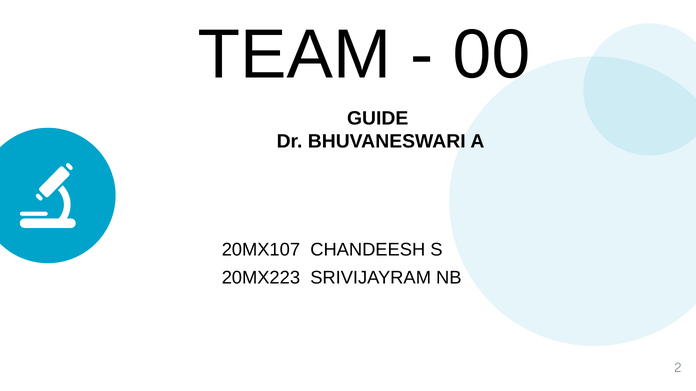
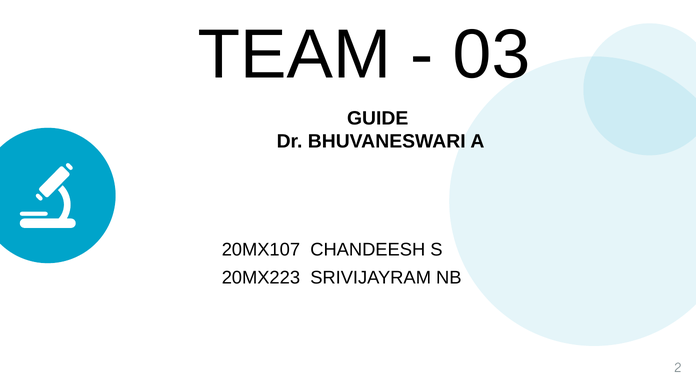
00: 00 -> 03
